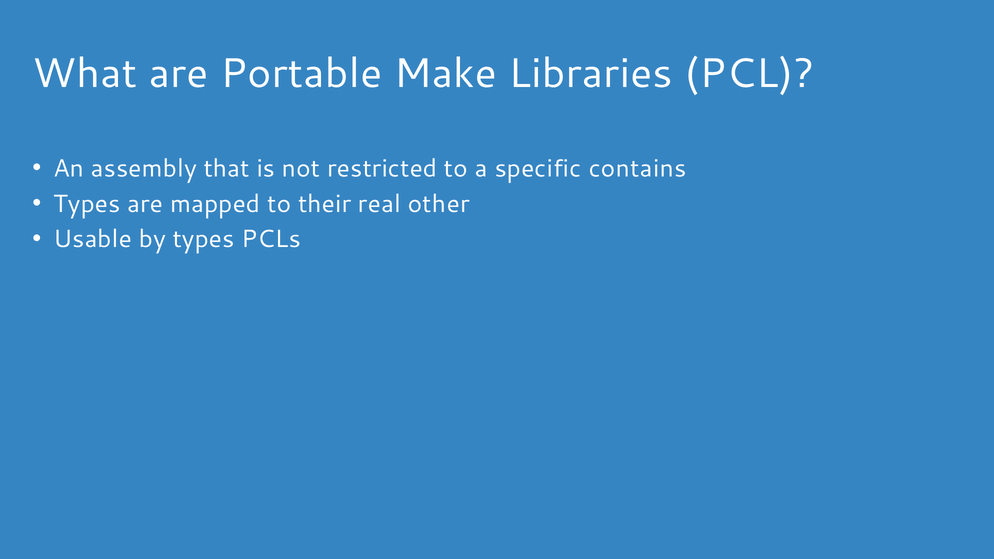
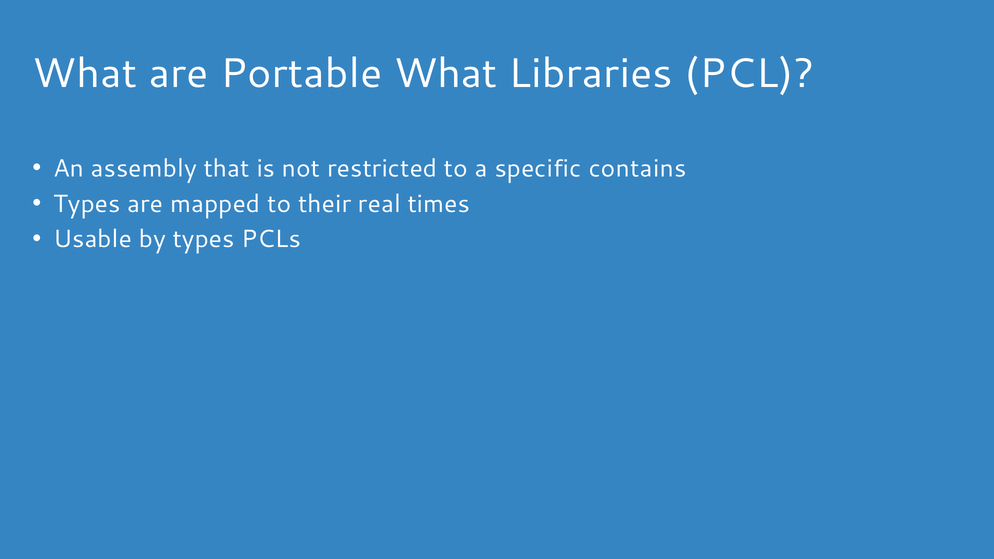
Portable Make: Make -> What
other: other -> times
